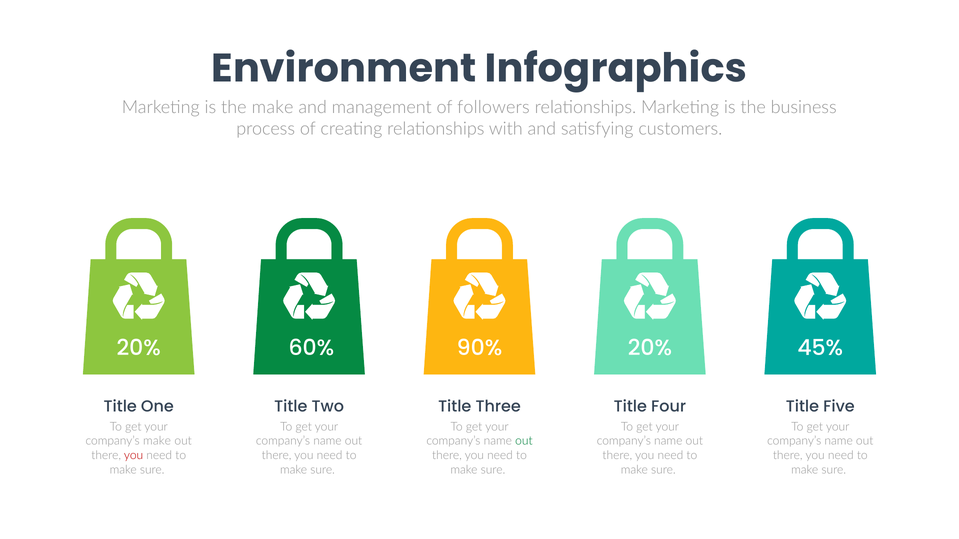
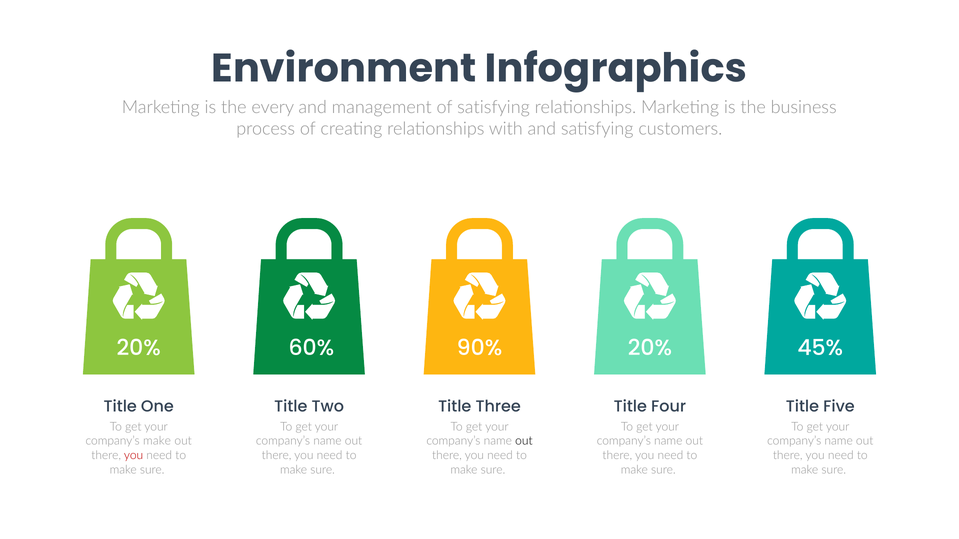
the make: make -> every
of followers: followers -> satisfying
out at (524, 441) colour: green -> black
